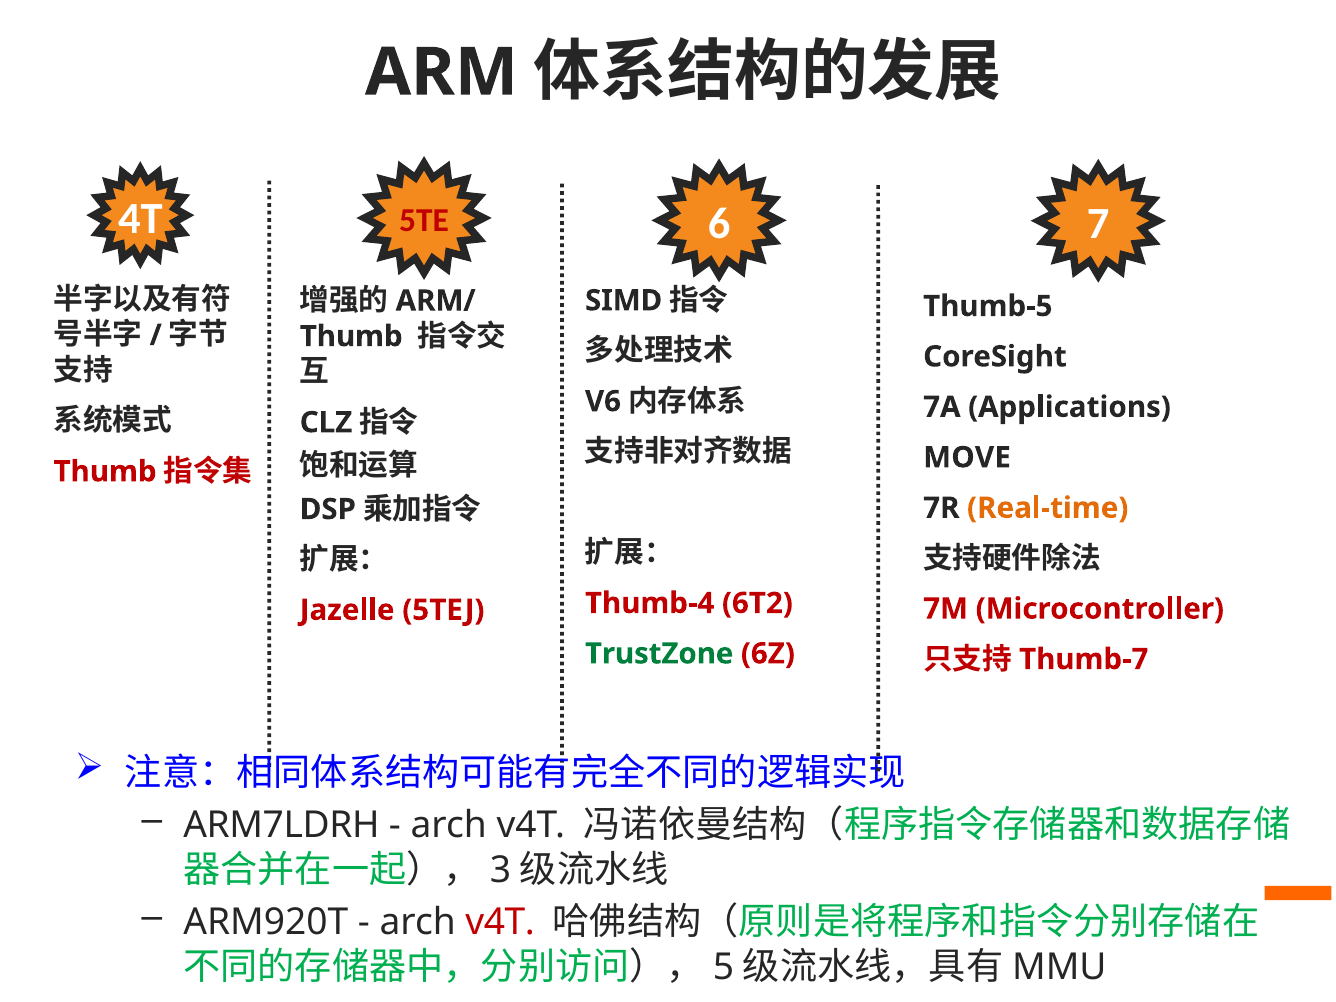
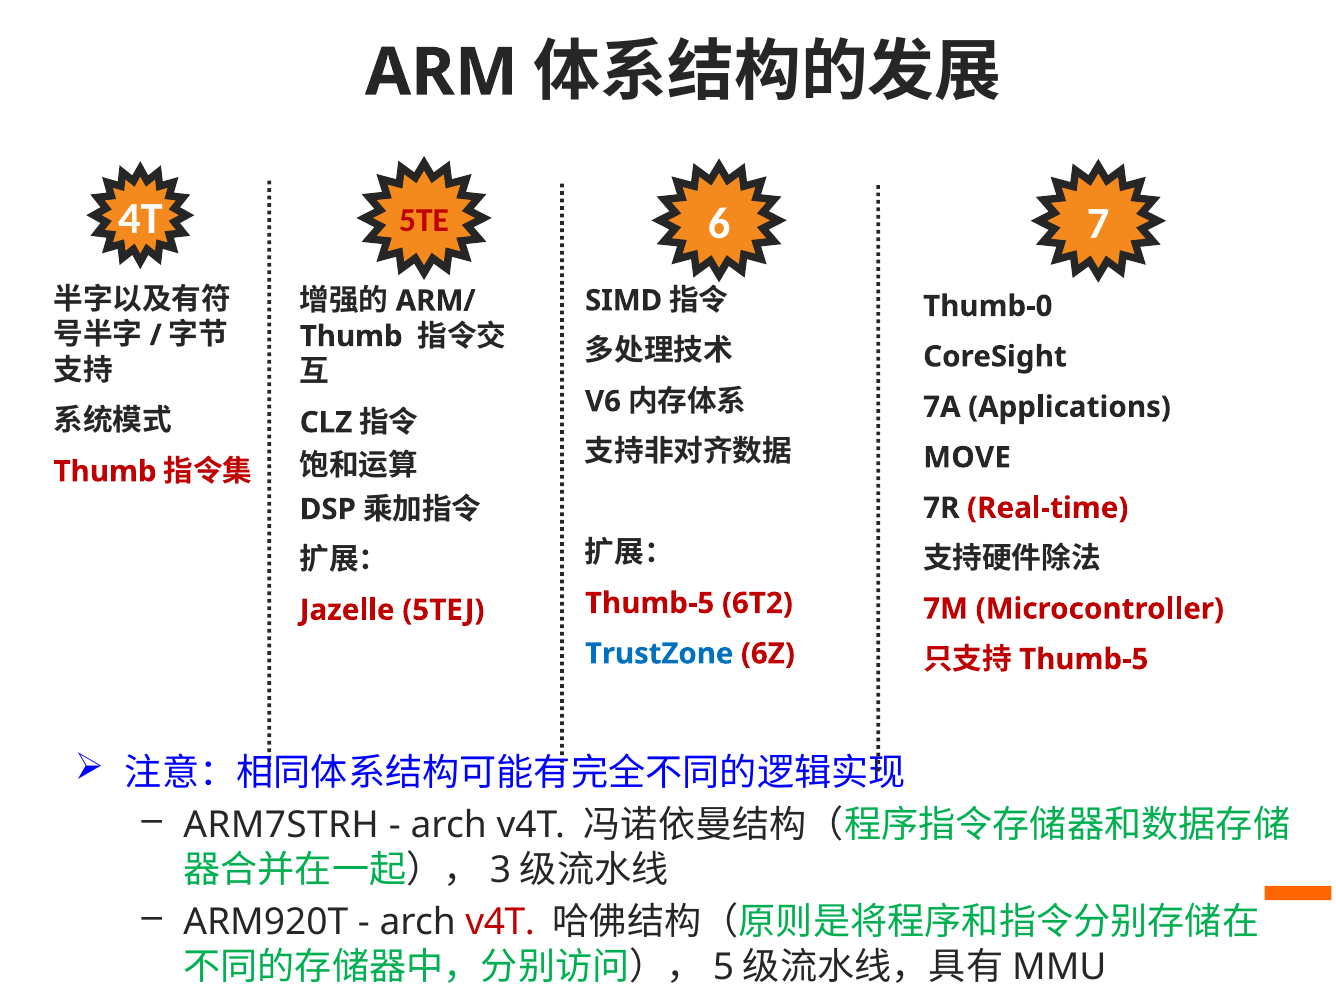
Thumb-5: Thumb-5 -> Thumb-0
Real-time colour: orange -> red
Thumb-4 at (650, 603): Thumb-4 -> Thumb-5
Thumb-7 at (1084, 659): Thumb-7 -> Thumb-5
TrustZone colour: green -> blue
ARM7LDRH: ARM7LDRH -> ARM7STRH
